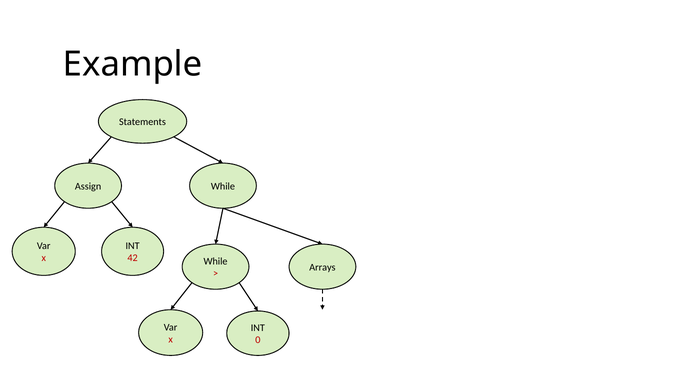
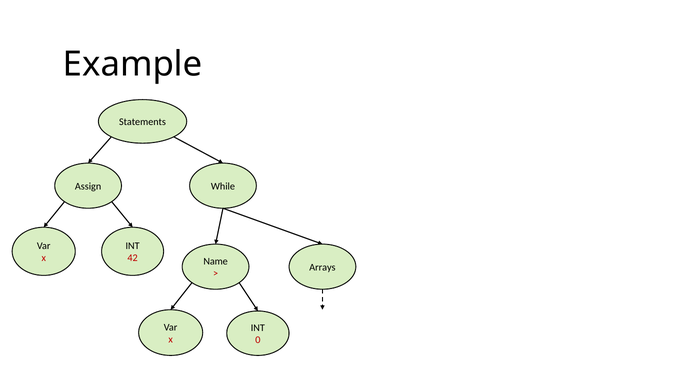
While at (216, 261): While -> Name
